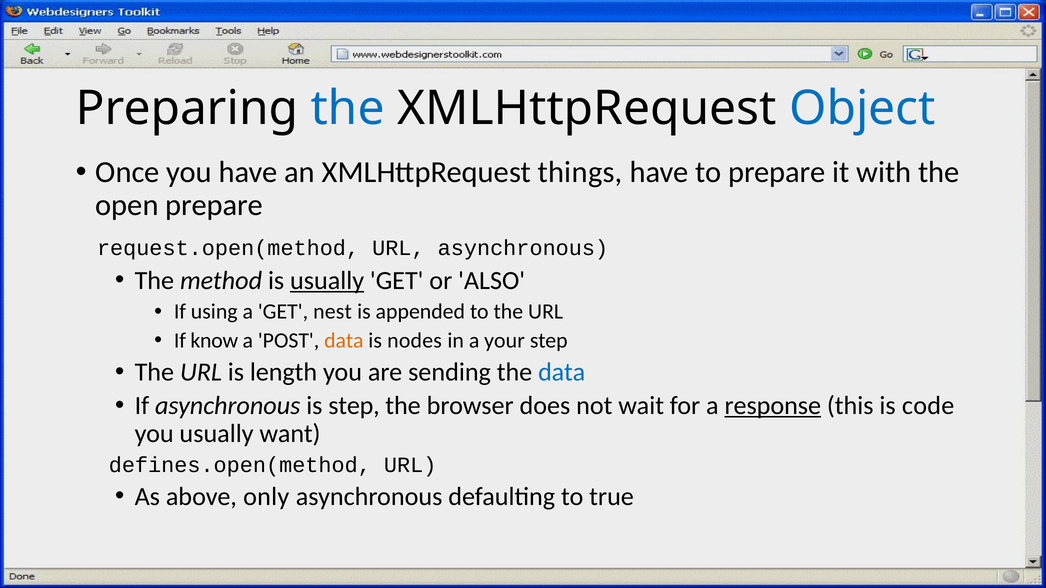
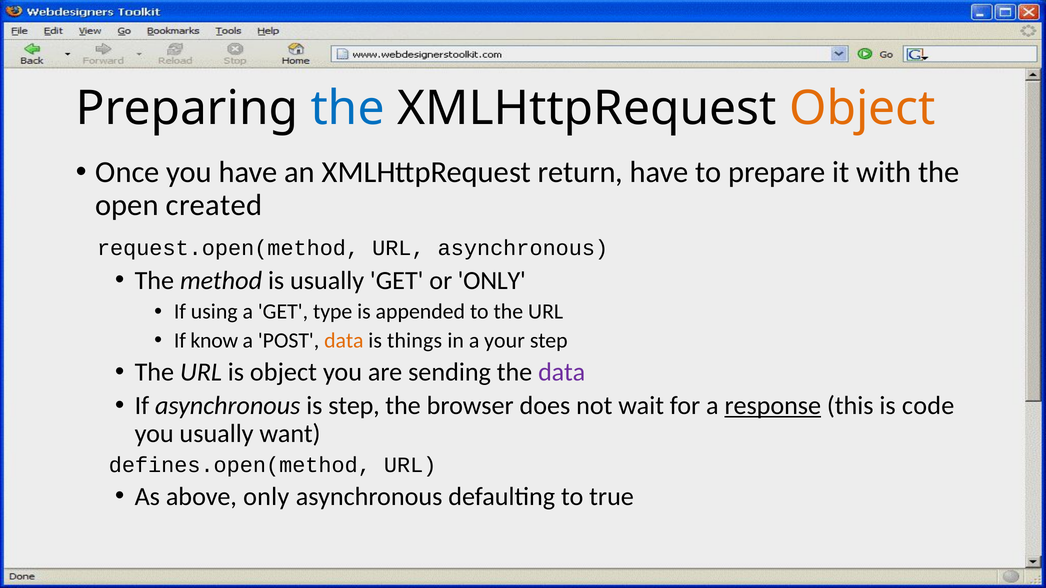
Object at (862, 109) colour: blue -> orange
things: things -> return
open prepare: prepare -> created
usually at (327, 281) underline: present -> none
or ALSO: ALSO -> ONLY
nest: nest -> type
nodes: nodes -> things
is length: length -> object
data at (562, 372) colour: blue -> purple
